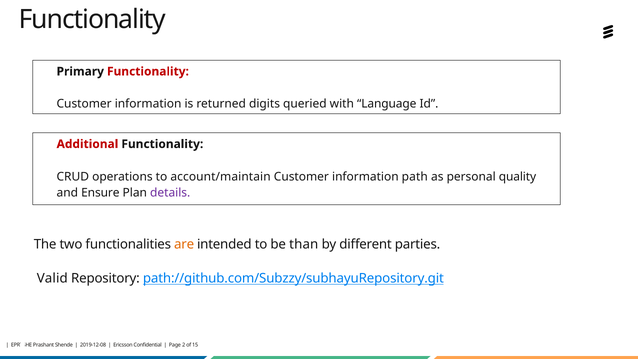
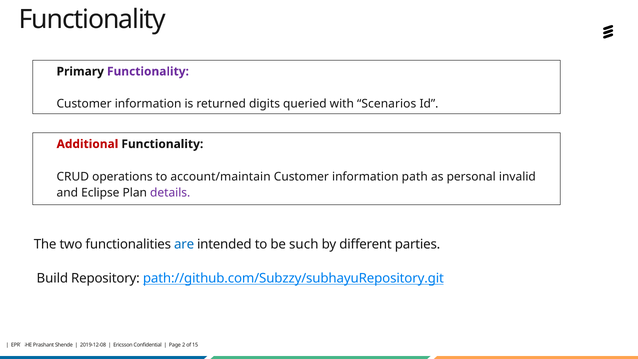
Functionality at (148, 71) colour: red -> purple
Language: Language -> Scenarios
quality: quality -> invalid
Ensure: Ensure -> Eclipse
are colour: orange -> blue
than: than -> such
Valid: Valid -> Build
